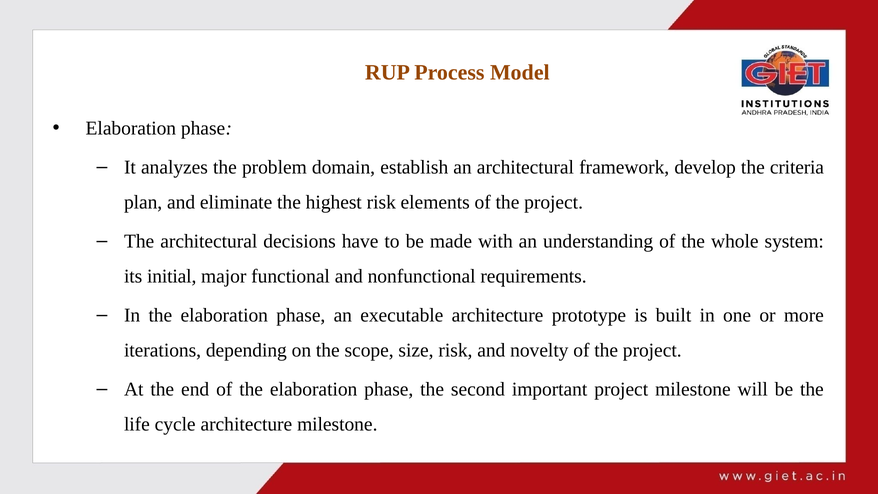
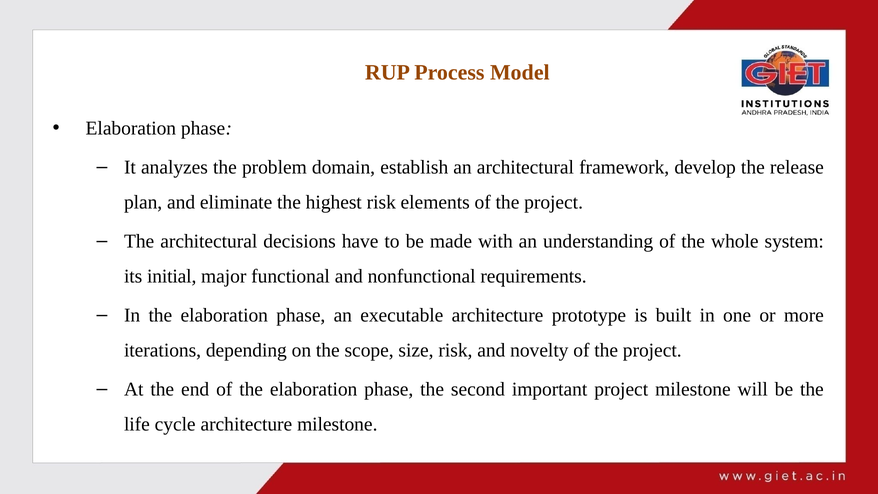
criteria: criteria -> release
